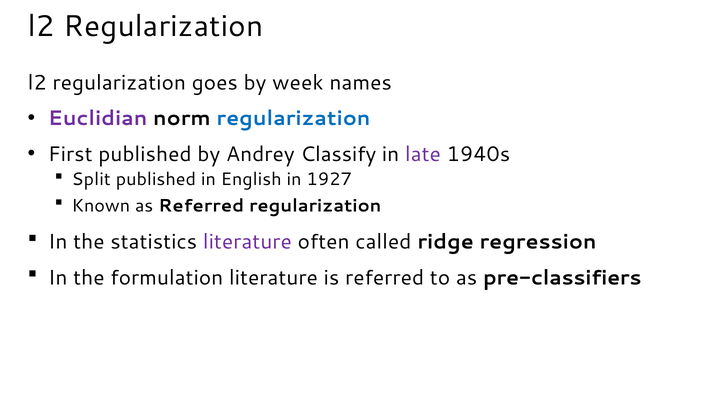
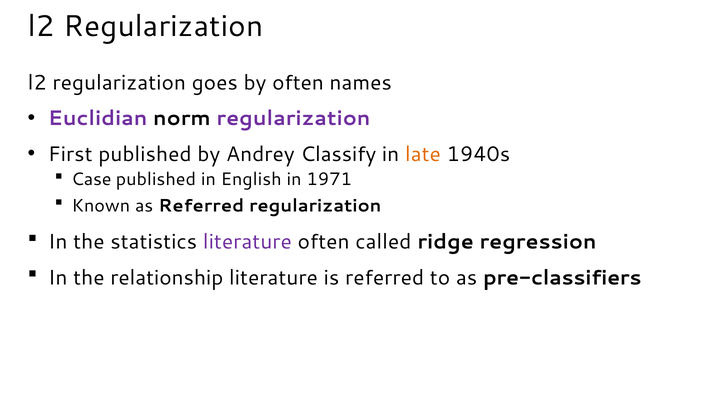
by week: week -> often
regularization at (293, 118) colour: blue -> purple
late colour: purple -> orange
Split: Split -> Case
1927: 1927 -> 1971
formulation: formulation -> relationship
